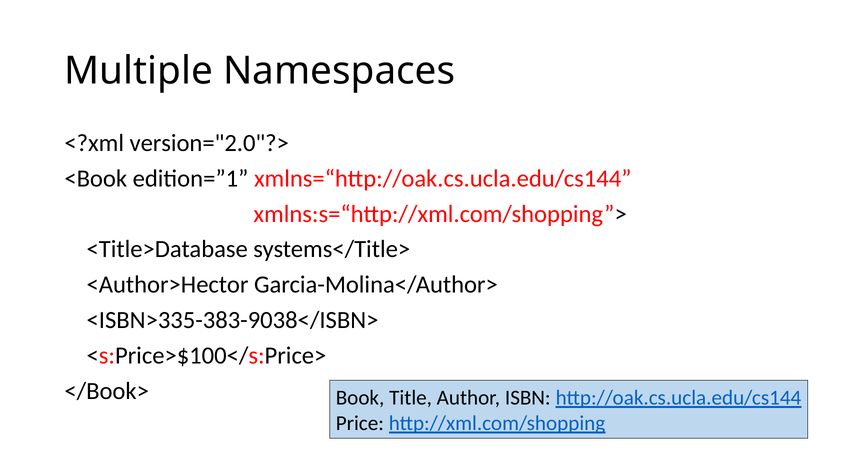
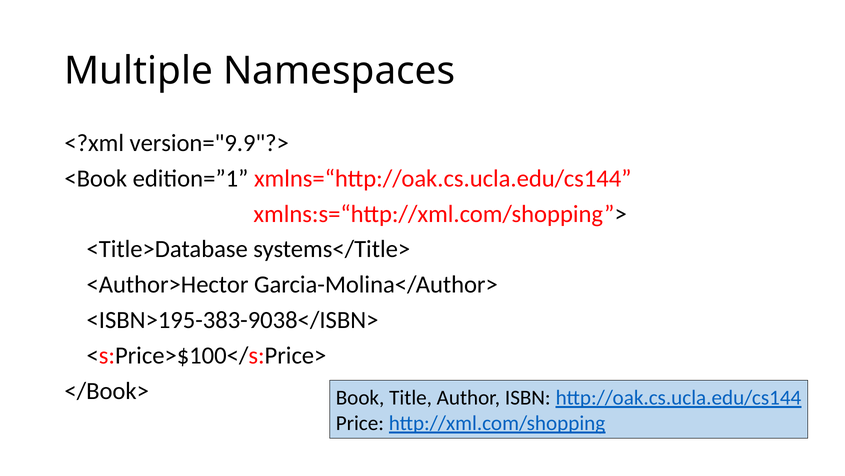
version="2.0"?>: version="2.0"?> -> version="9.9"?>
<ISBN>335-383-9038</ISBN>: <ISBN>335-383-9038</ISBN> -> <ISBN>195-383-9038</ISBN>
